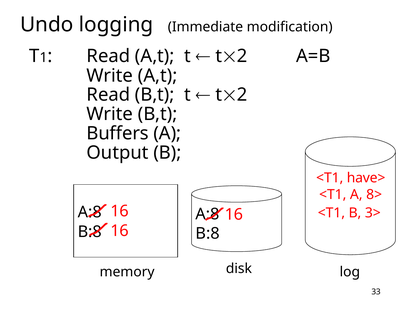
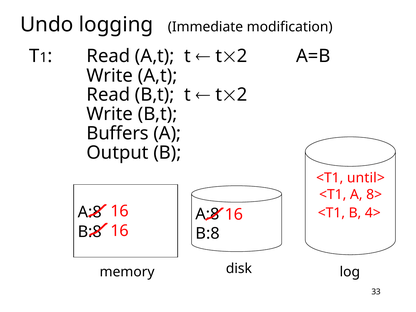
have>: have> -> until>
3>: 3> -> 4>
